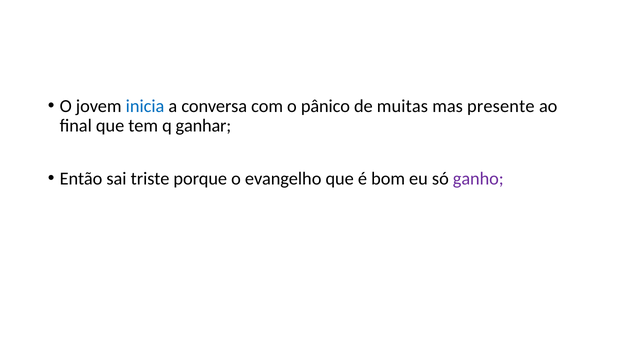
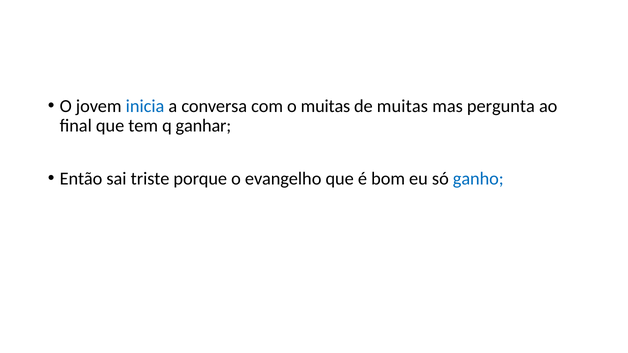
o pânico: pânico -> muitas
presente: presente -> pergunta
ganho colour: purple -> blue
